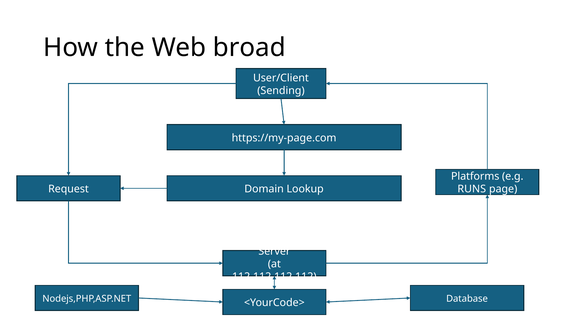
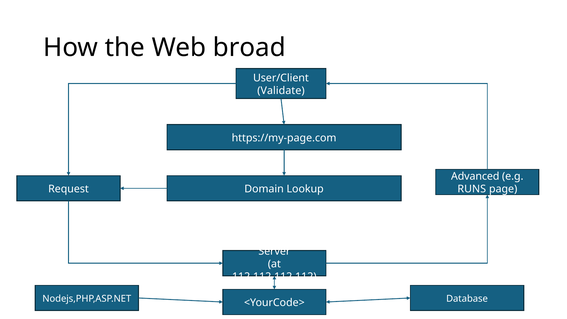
Sending: Sending -> Validate
Platforms: Platforms -> Advanced
